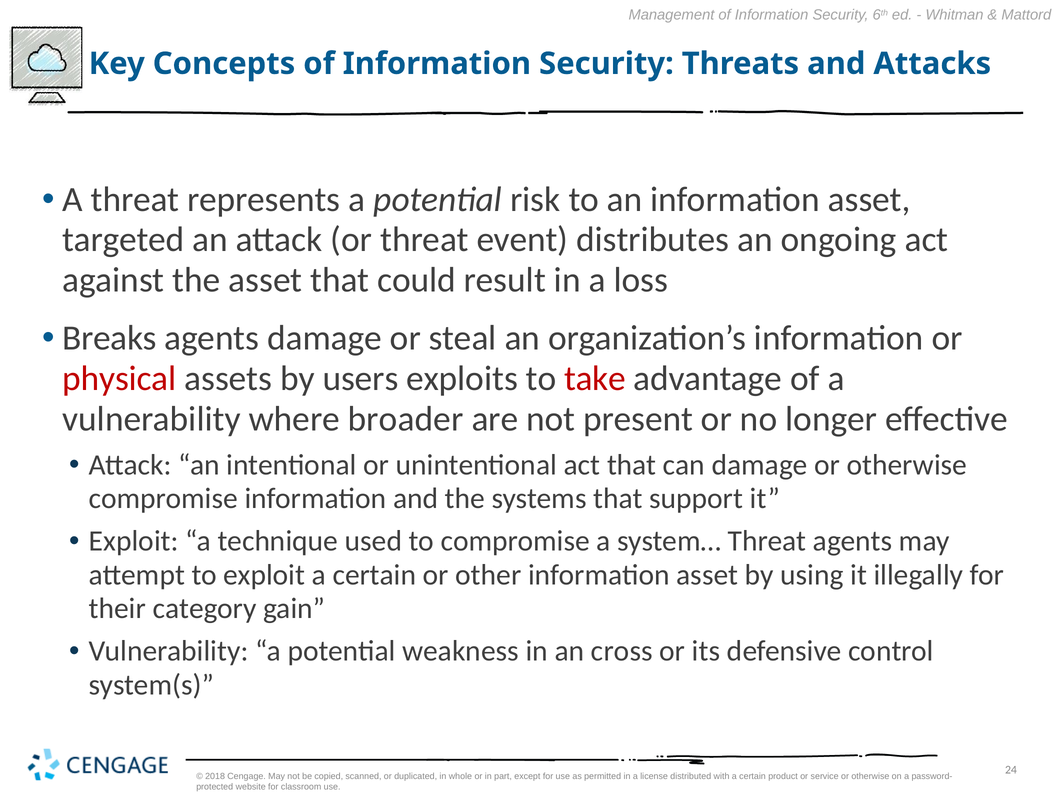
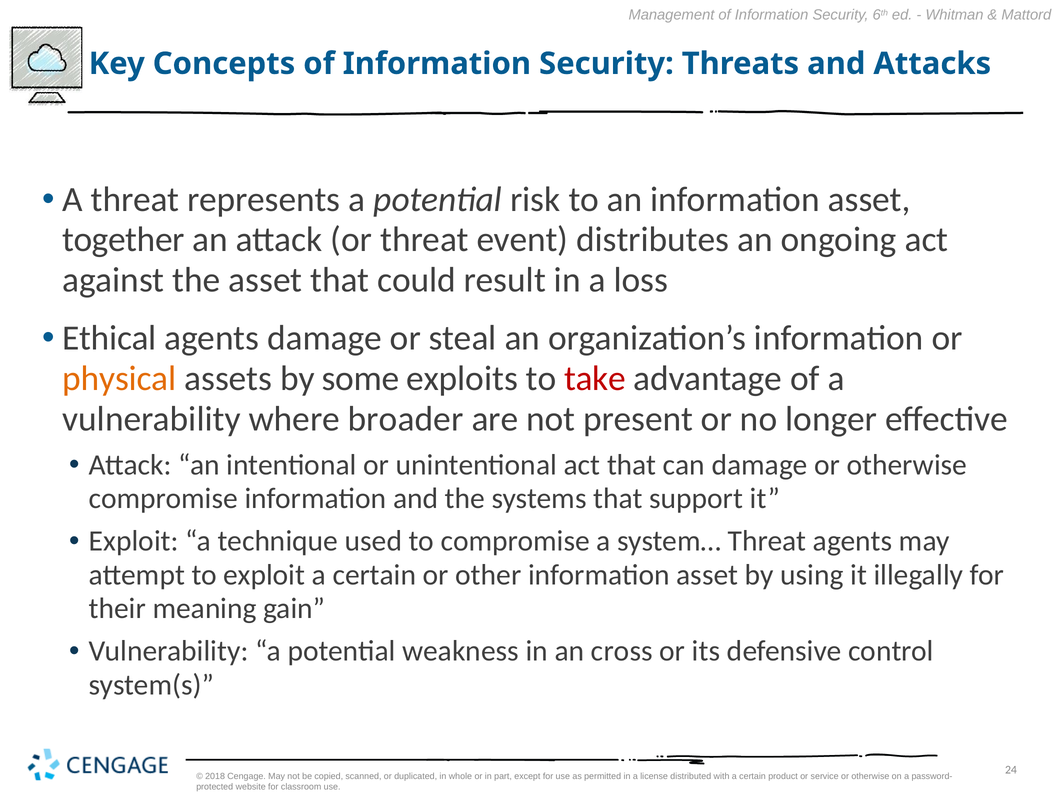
targeted: targeted -> together
Breaks: Breaks -> Ethical
physical colour: red -> orange
users: users -> some
category: category -> meaning
